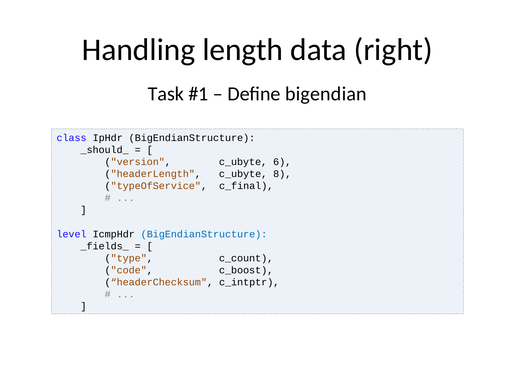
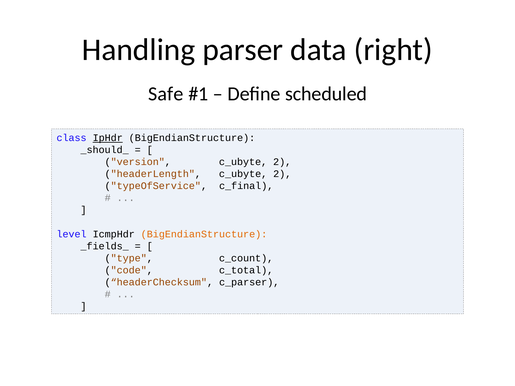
length: length -> parser
Task: Task -> Safe
bigendian: bigendian -> scheduled
IpHdr underline: none -> present
version c_ubyte 6: 6 -> 2
headerLength c_ubyte 8: 8 -> 2
BigEndianStructure at (204, 234) colour: blue -> orange
c_boost: c_boost -> c_total
c_intptr: c_intptr -> c_parser
